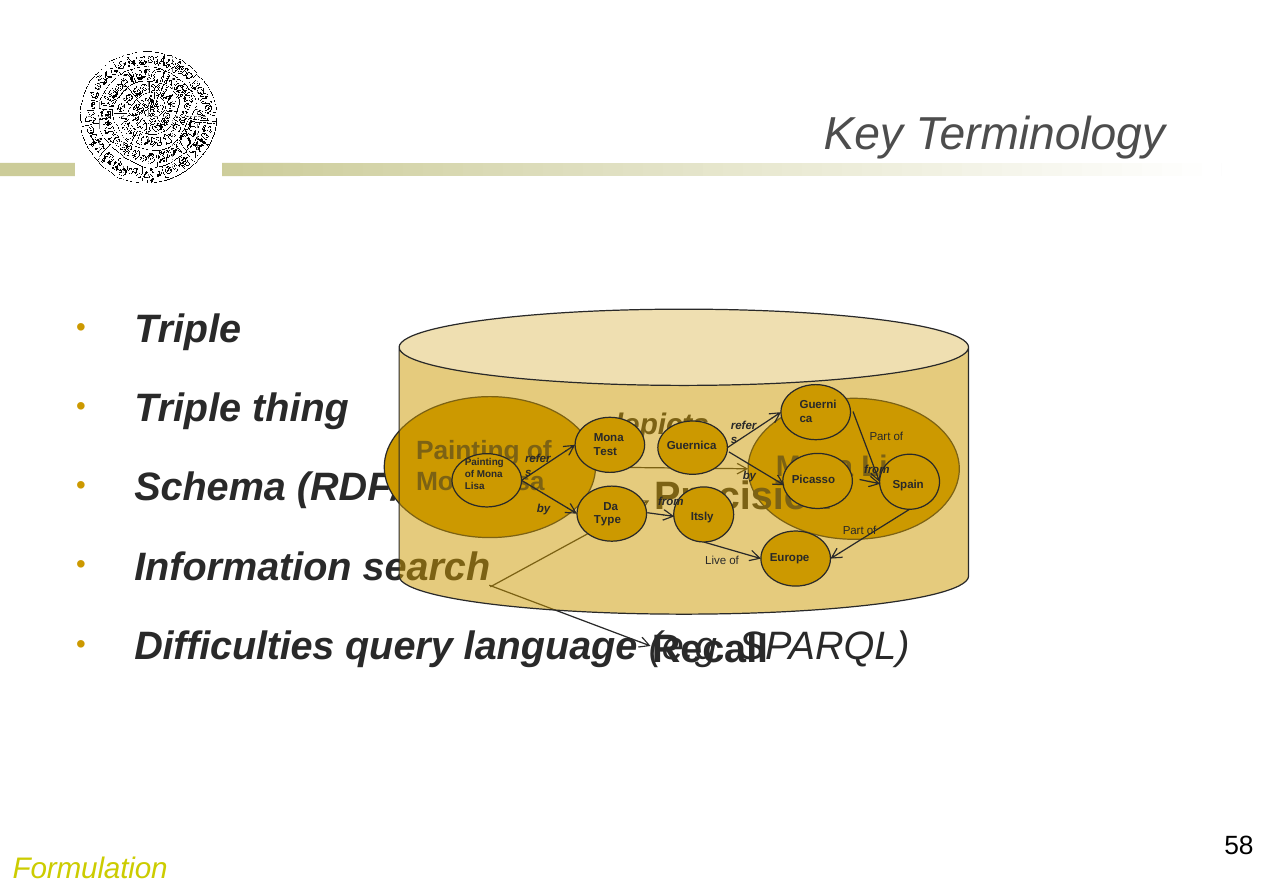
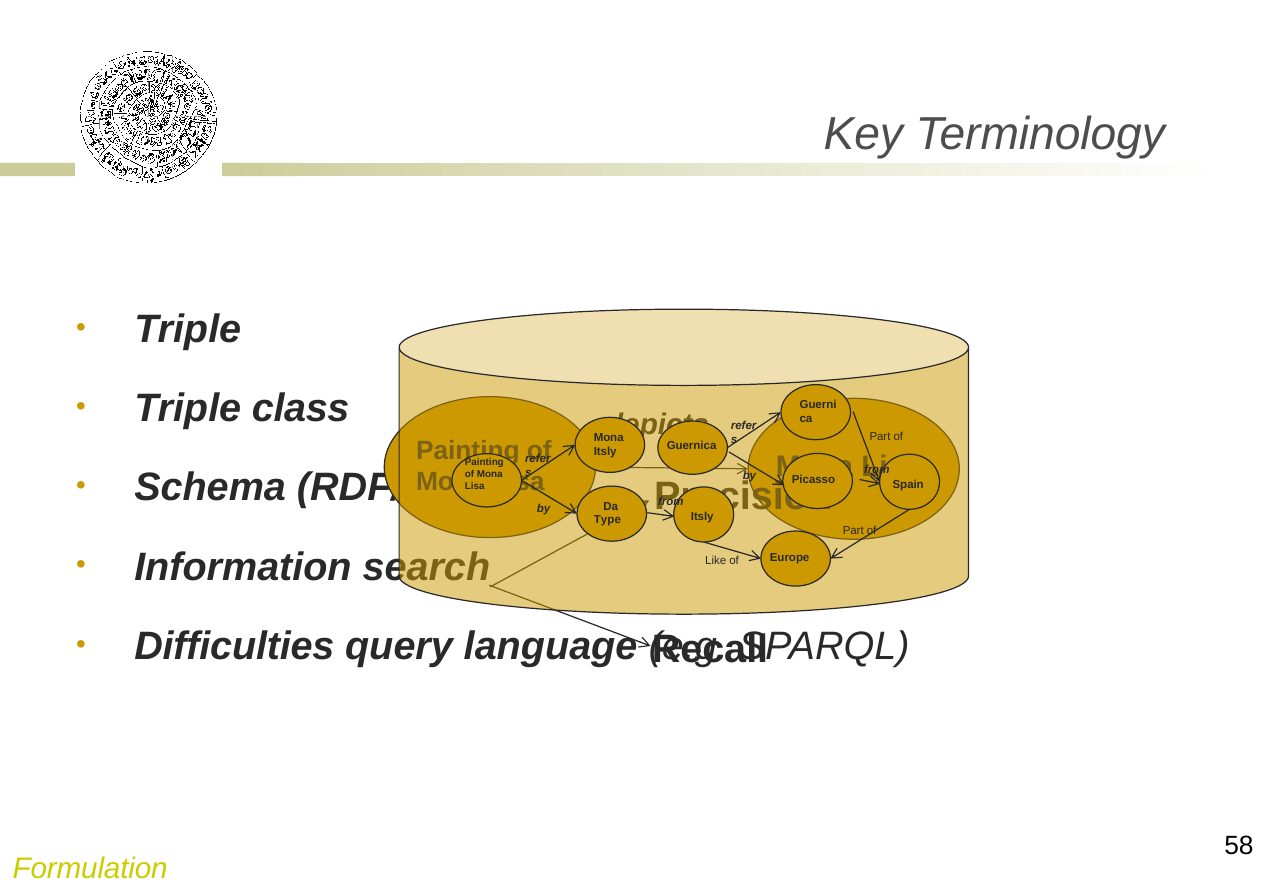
thing: thing -> class
Test at (605, 451): Test -> Itsly
Live: Live -> Like
